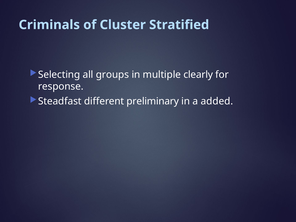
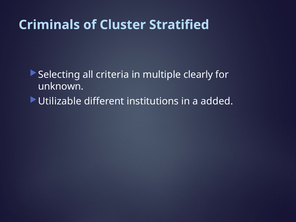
groups: groups -> criteria
response: response -> unknown
Steadfast: Steadfast -> Utilizable
preliminary: preliminary -> institutions
